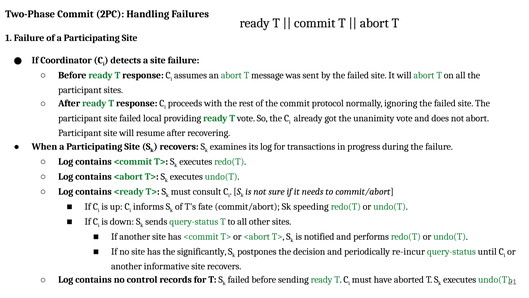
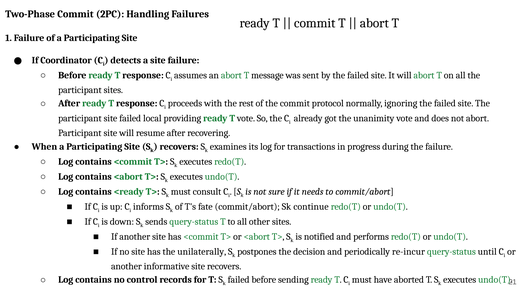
speeding: speeding -> continue
significantly: significantly -> unilaterally
